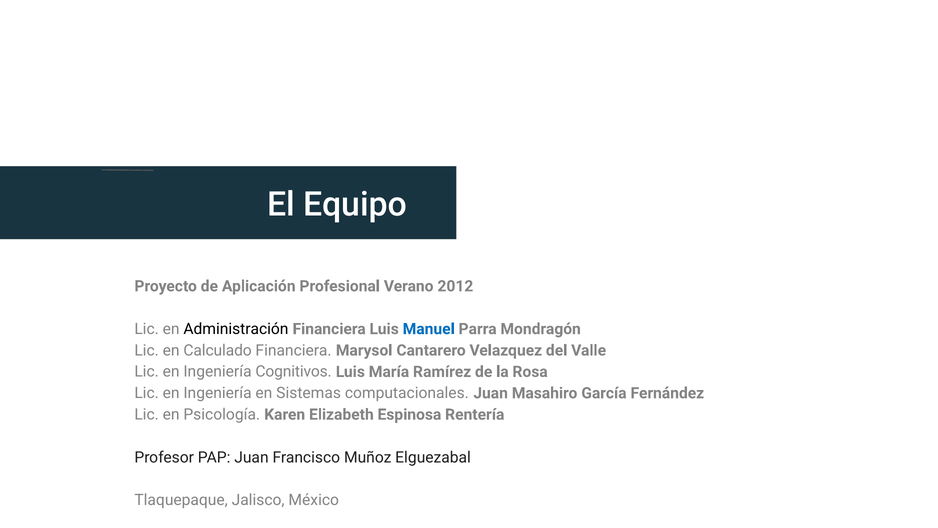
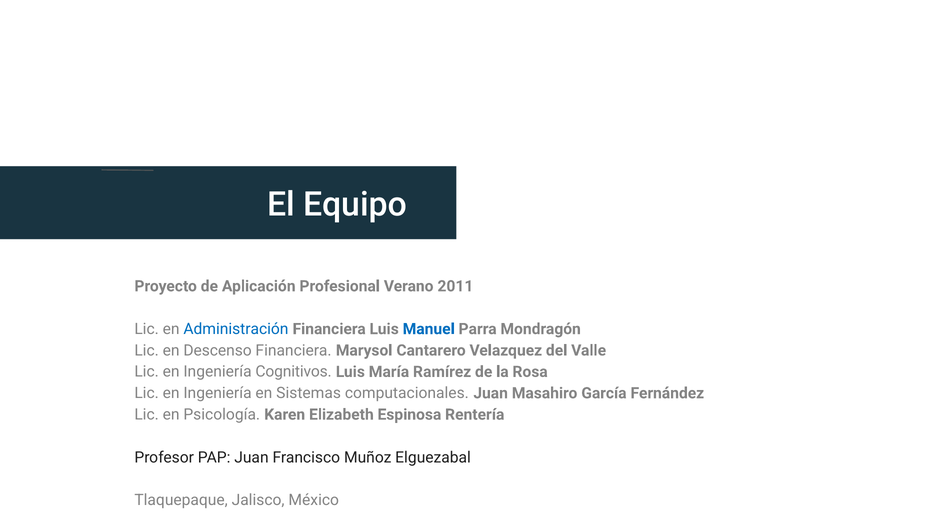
2012: 2012 -> 2011
Administración colour: black -> blue
Calculado: Calculado -> Descenso
